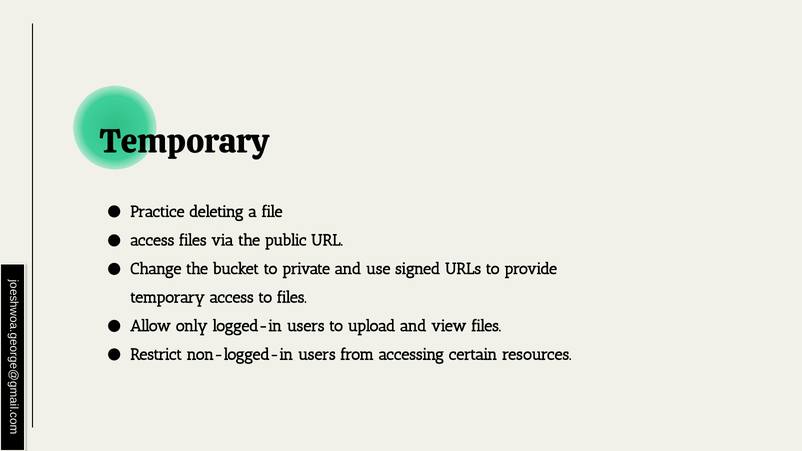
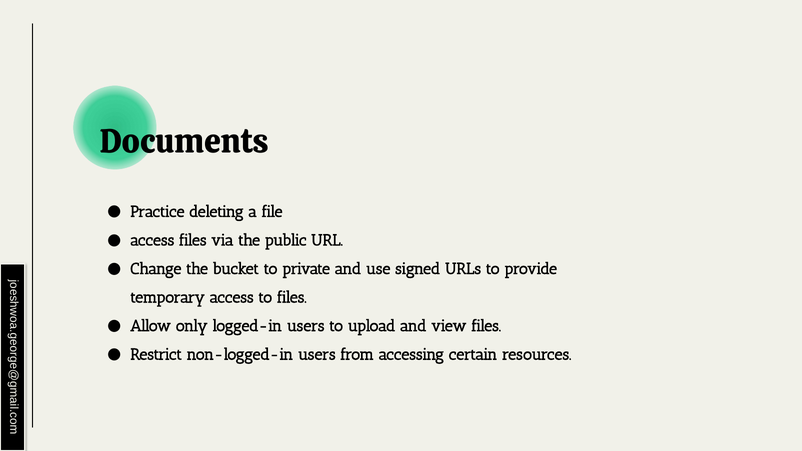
Temporary at (184, 142): Temporary -> Documents
